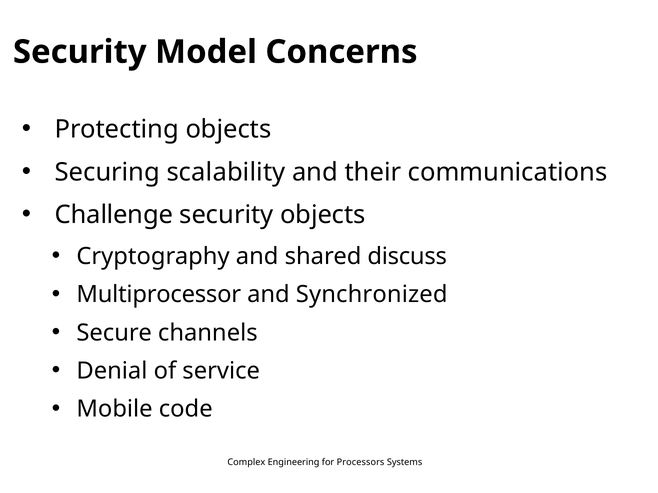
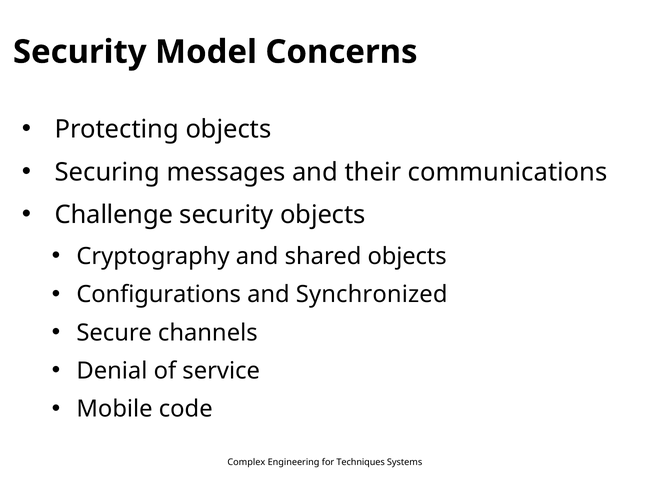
scalability: scalability -> messages
shared discuss: discuss -> objects
Multiprocessor: Multiprocessor -> Configurations
Processors: Processors -> Techniques
